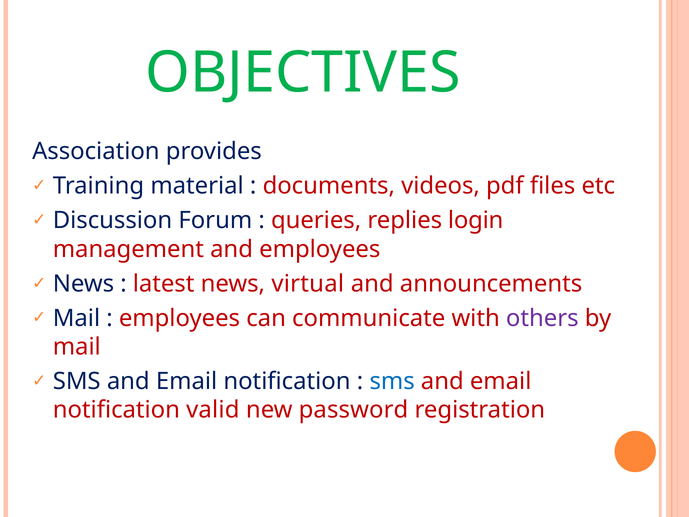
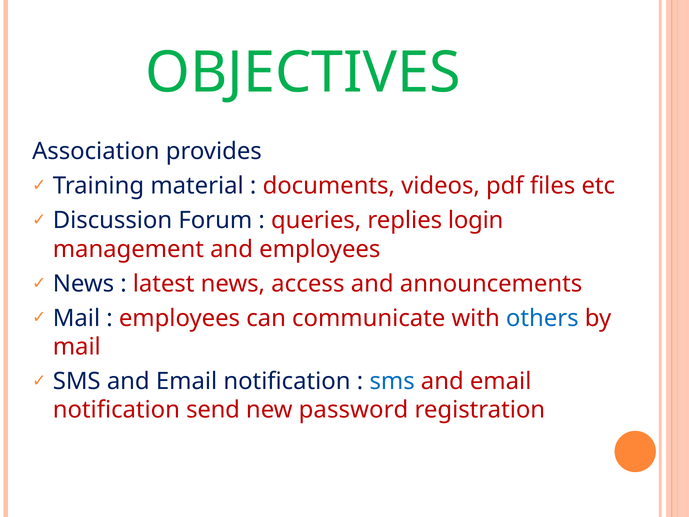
virtual: virtual -> access
others colour: purple -> blue
valid: valid -> send
